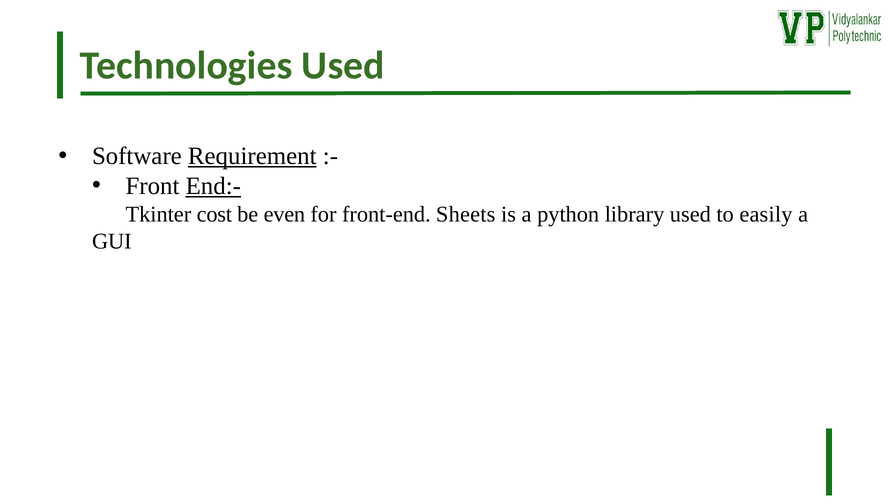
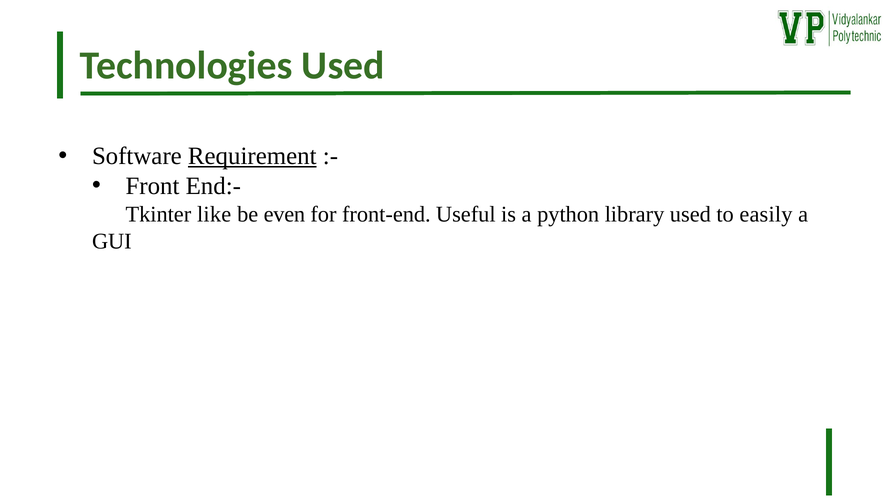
End:- underline: present -> none
cost: cost -> like
Sheets: Sheets -> Useful
